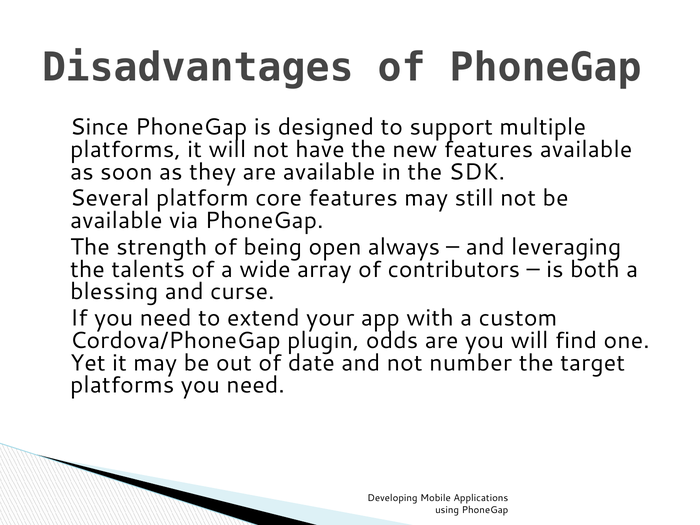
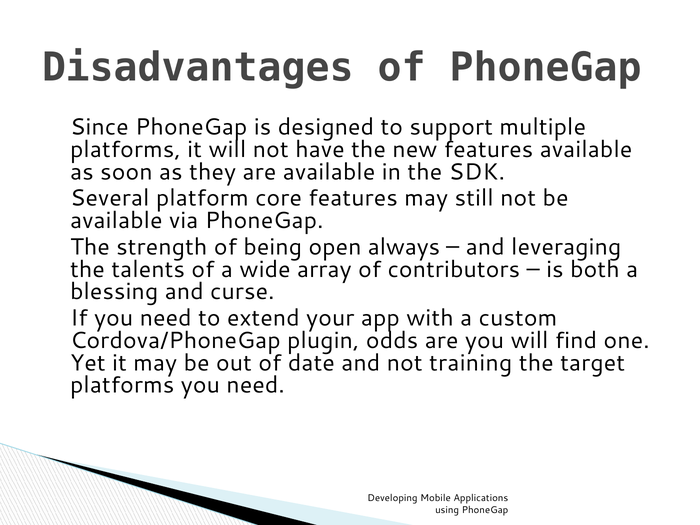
number: number -> training
